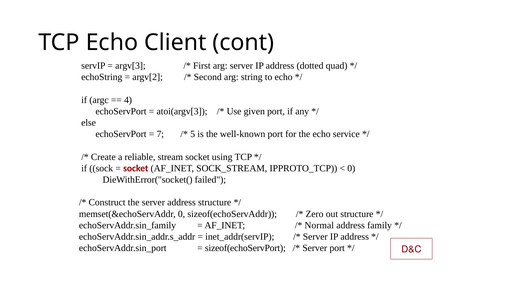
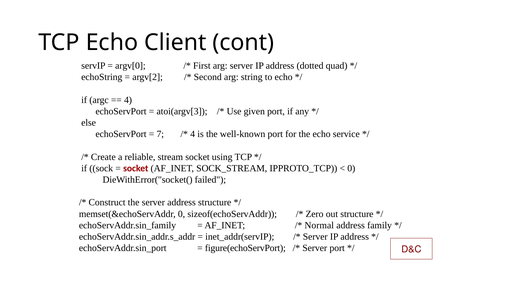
argv[3: argv[3 -> argv[0
5 at (193, 134): 5 -> 4
sizeof(echoServPort: sizeof(echoServPort -> figure(echoServPort
